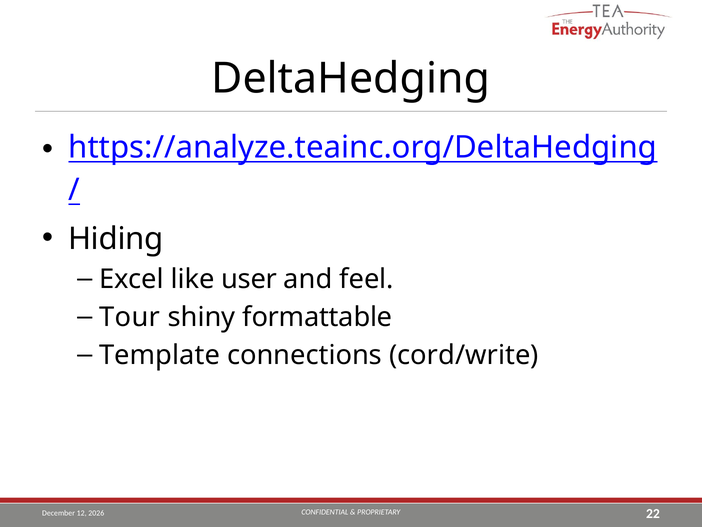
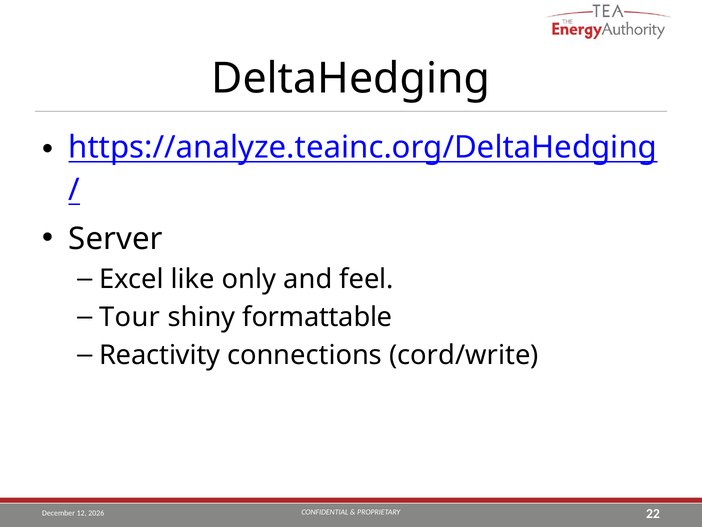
Hiding: Hiding -> Server
user: user -> only
Template: Template -> Reactivity
